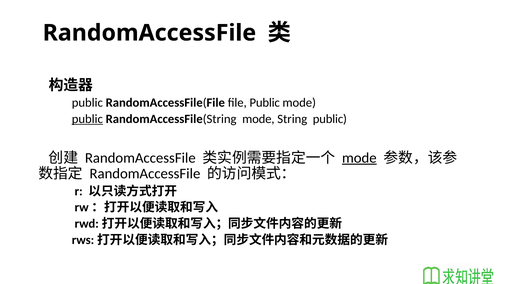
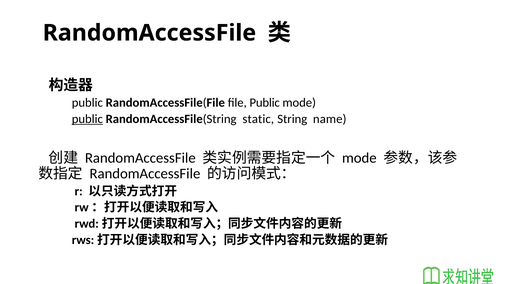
RandomAccessFile(String mode: mode -> static
String public: public -> name
mode at (359, 158) underline: present -> none
